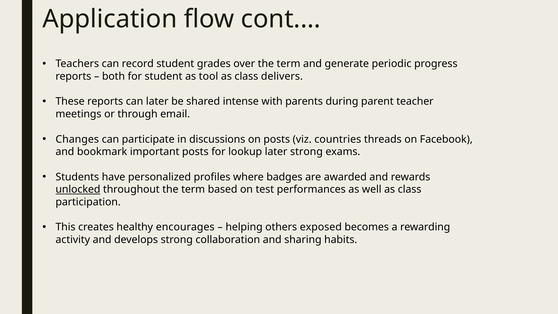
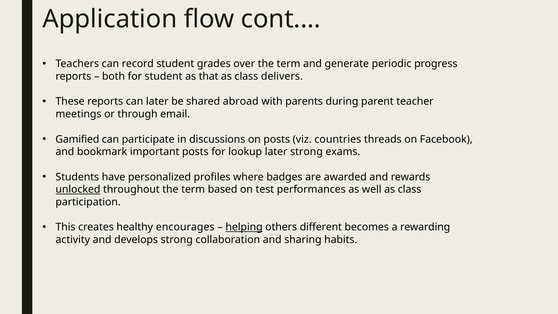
tool: tool -> that
intense: intense -> abroad
Changes: Changes -> Gamified
helping underline: none -> present
exposed: exposed -> different
